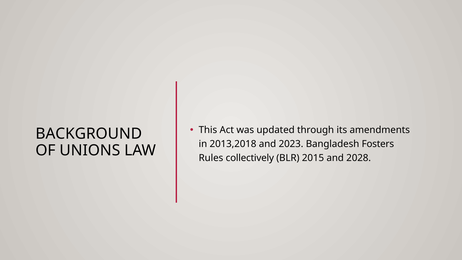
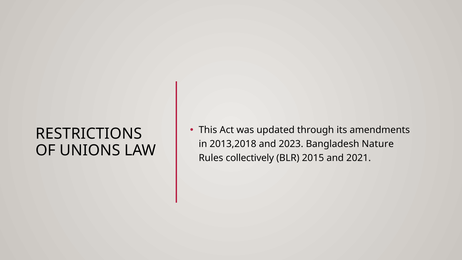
BACKGROUND: BACKGROUND -> RESTRICTIONS
Fosters: Fosters -> Nature
2028: 2028 -> 2021
